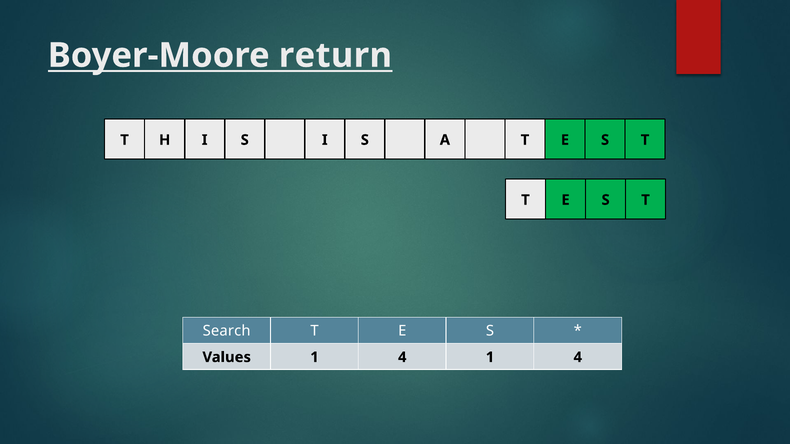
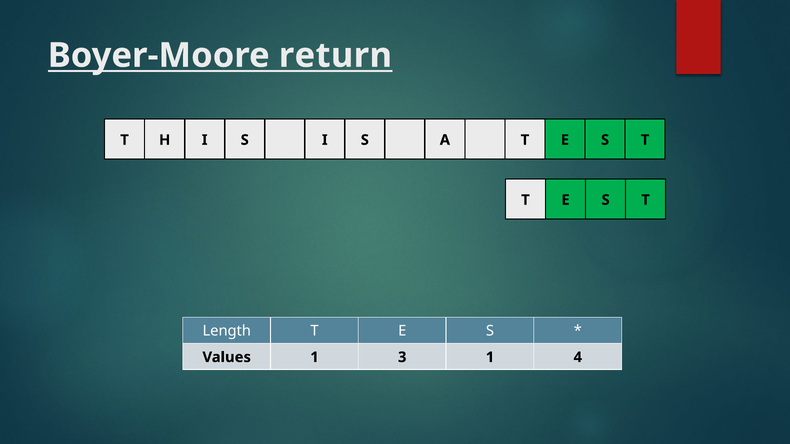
Search: Search -> Length
Values 1 4: 4 -> 3
